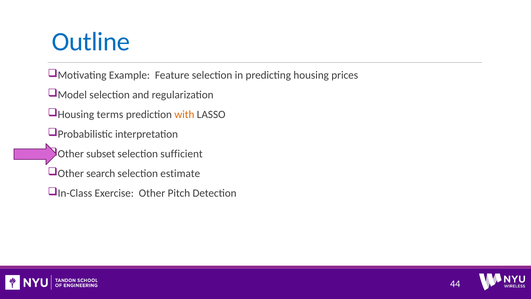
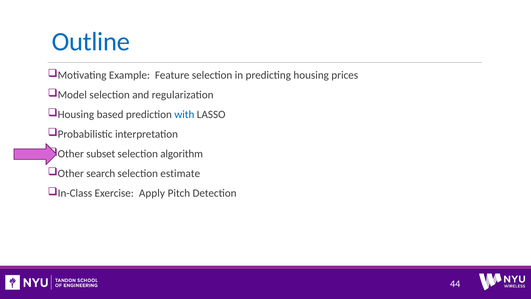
terms: terms -> based
with colour: orange -> blue
sufficient: sufficient -> algorithm
Exercise Other: Other -> Apply
